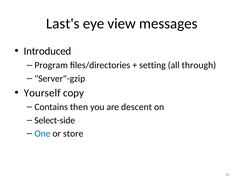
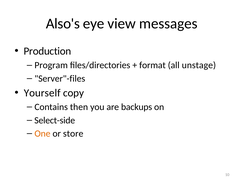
Last's: Last's -> Also's
Introduced: Introduced -> Production
setting: setting -> format
through: through -> unstage
Server"-gzip: Server"-gzip -> Server"-files
descent: descent -> backups
One colour: blue -> orange
